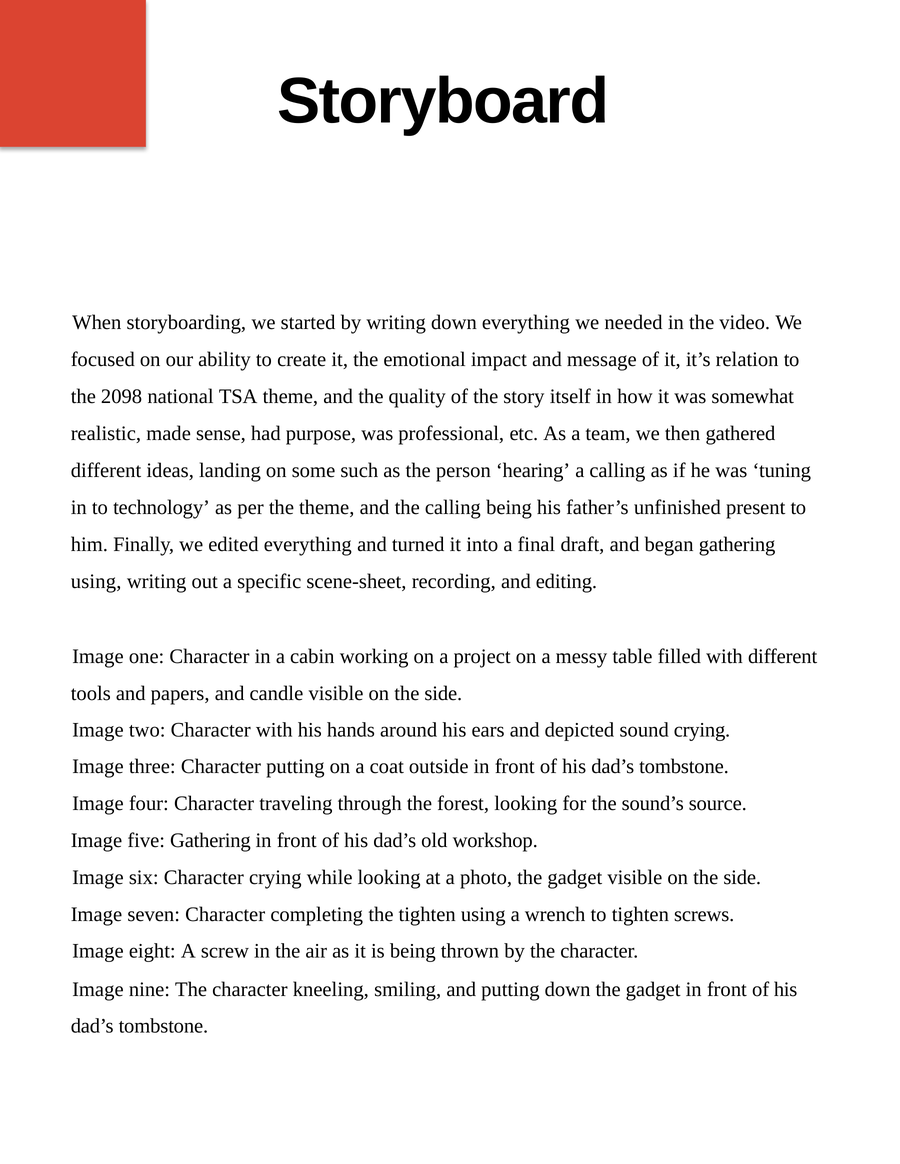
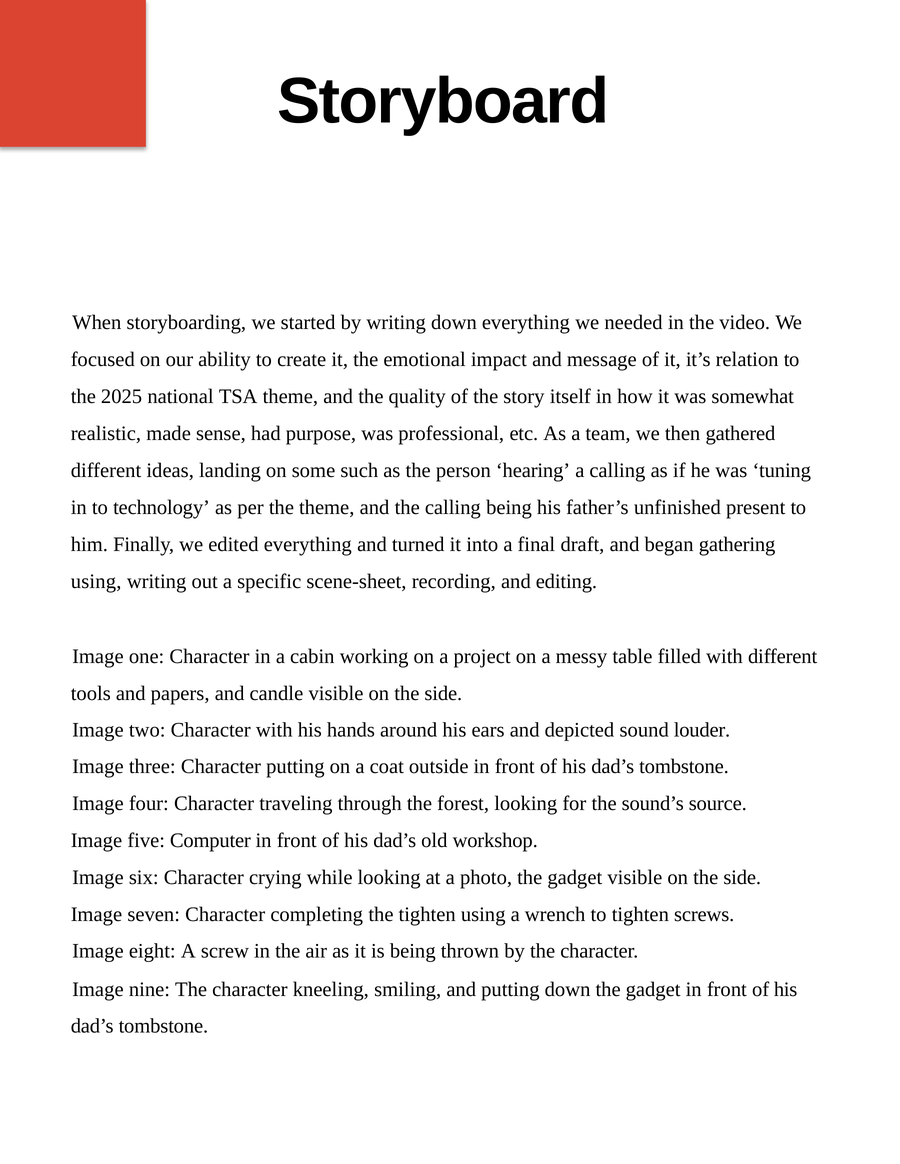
2098: 2098 -> 2025
sound crying: crying -> louder
five Gathering: Gathering -> Computer
